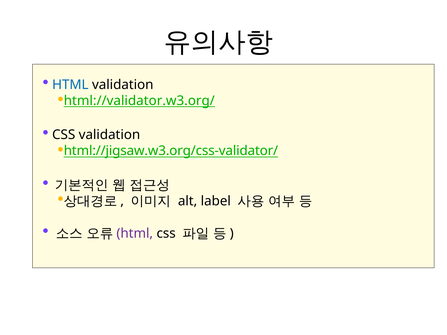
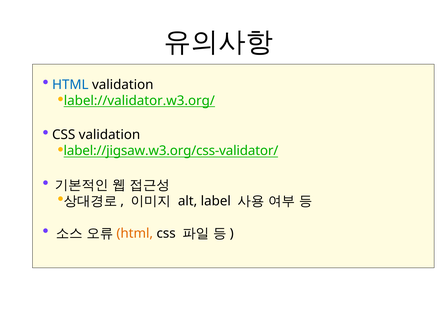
html://validator.w3.org/: html://validator.w3.org/ -> label://validator.w3.org/
html://jigsaw.w3.org/css-validator/: html://jigsaw.w3.org/css-validator/ -> label://jigsaw.w3.org/css-validator/
html at (135, 233) colour: purple -> orange
